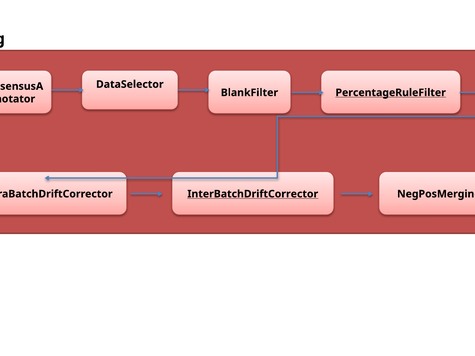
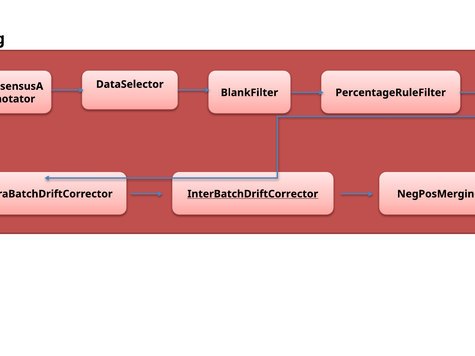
PercentageRuleFilter underline: present -> none
